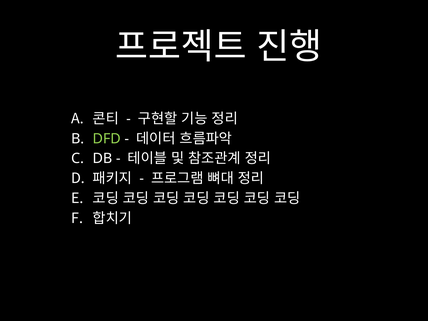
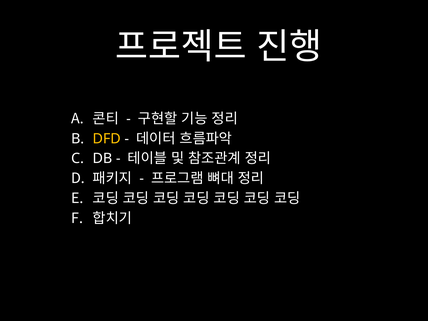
DFD colour: light green -> yellow
